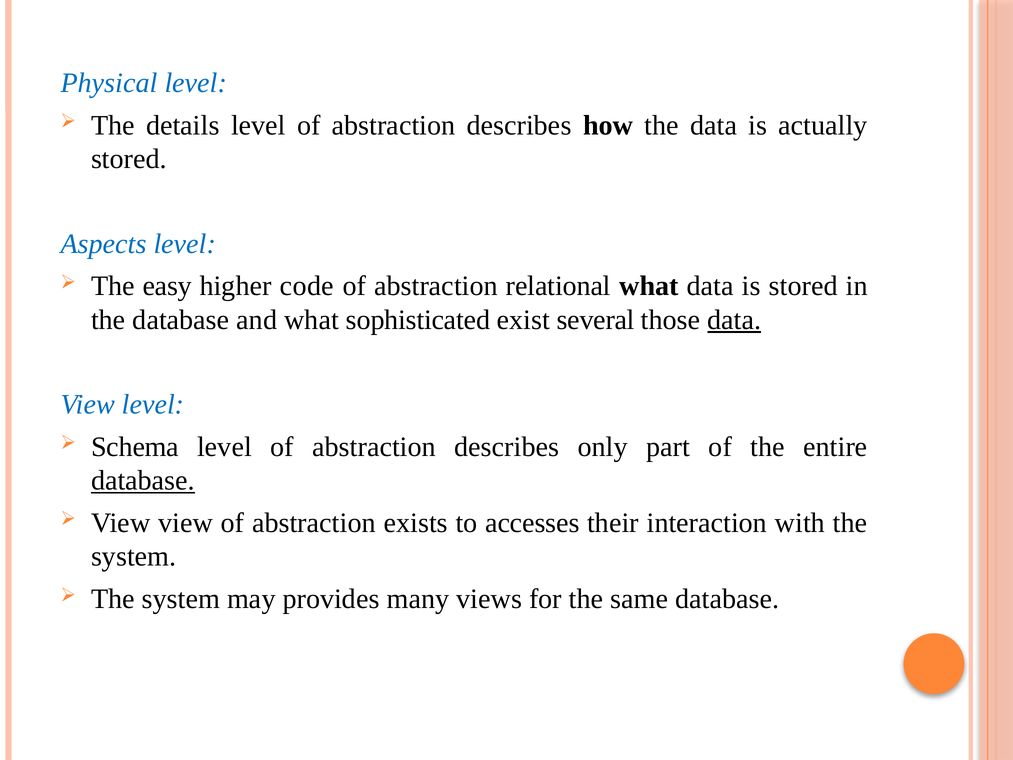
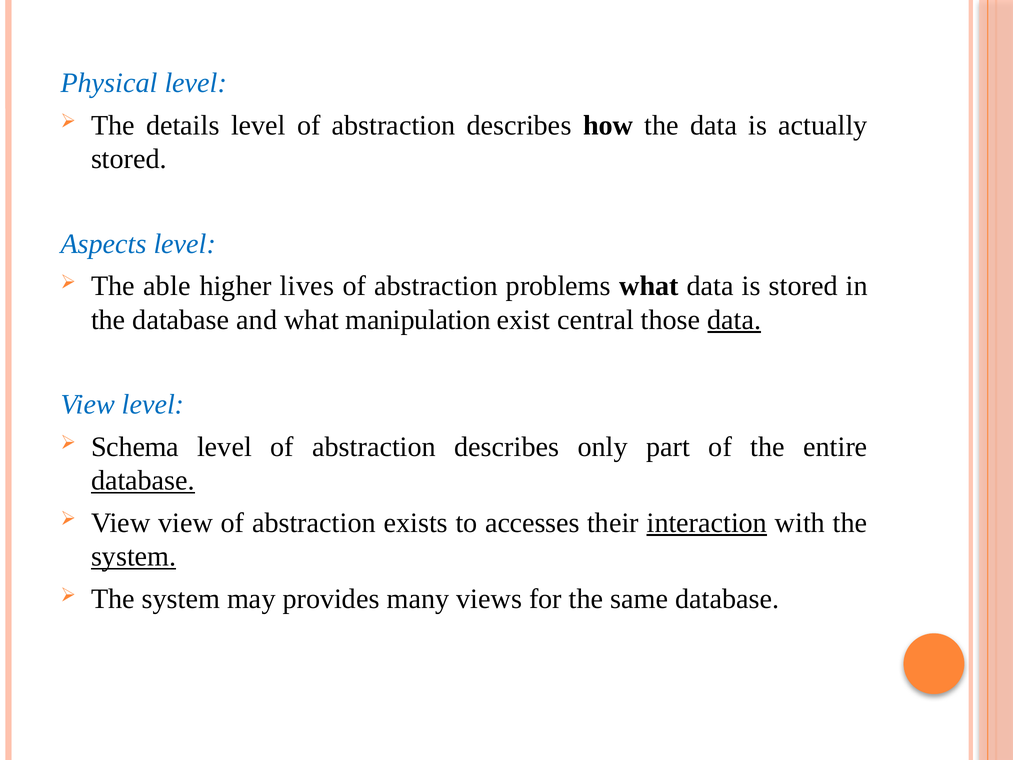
easy: easy -> able
code: code -> lives
relational: relational -> problems
sophisticated: sophisticated -> manipulation
several: several -> central
interaction underline: none -> present
system at (134, 556) underline: none -> present
